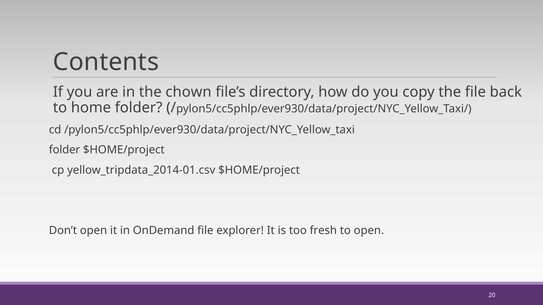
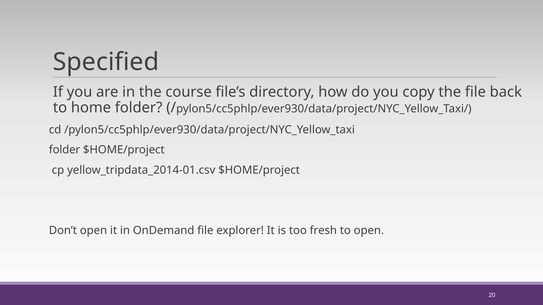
Contents: Contents -> Specified
chown: chown -> course
